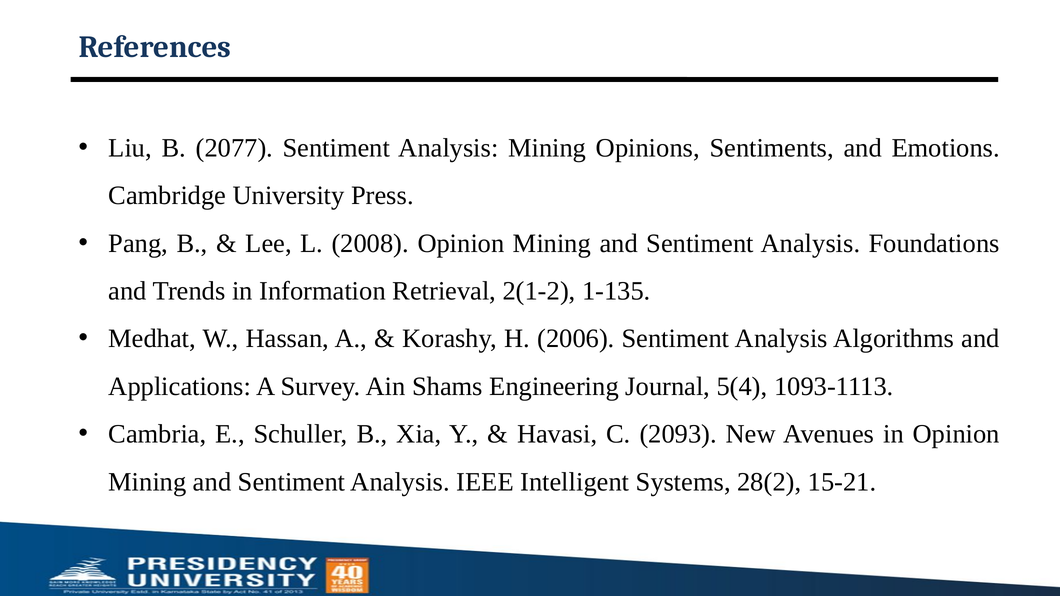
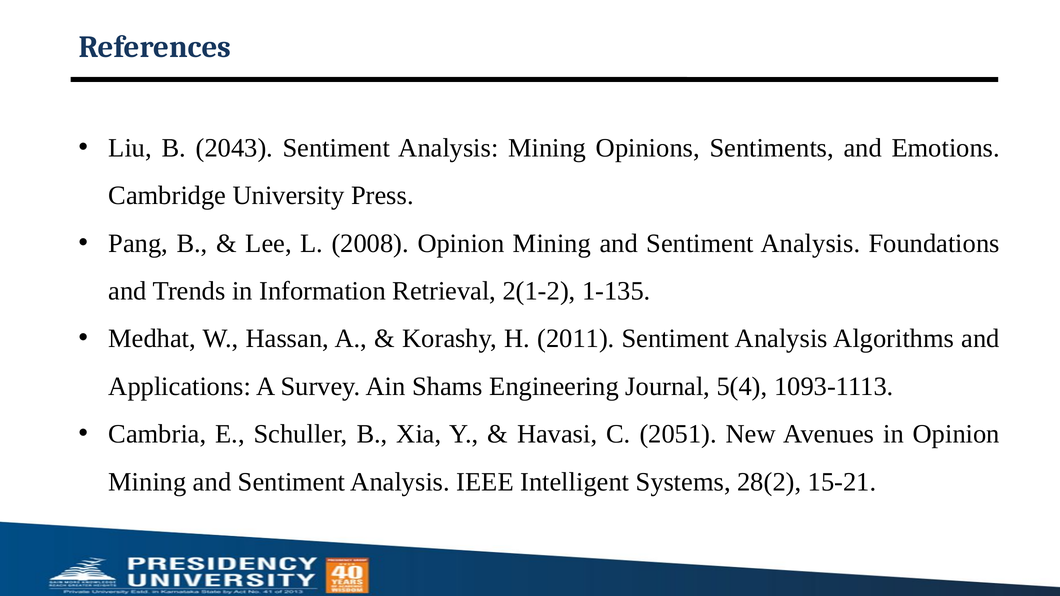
2077: 2077 -> 2043
2006: 2006 -> 2011
2093: 2093 -> 2051
